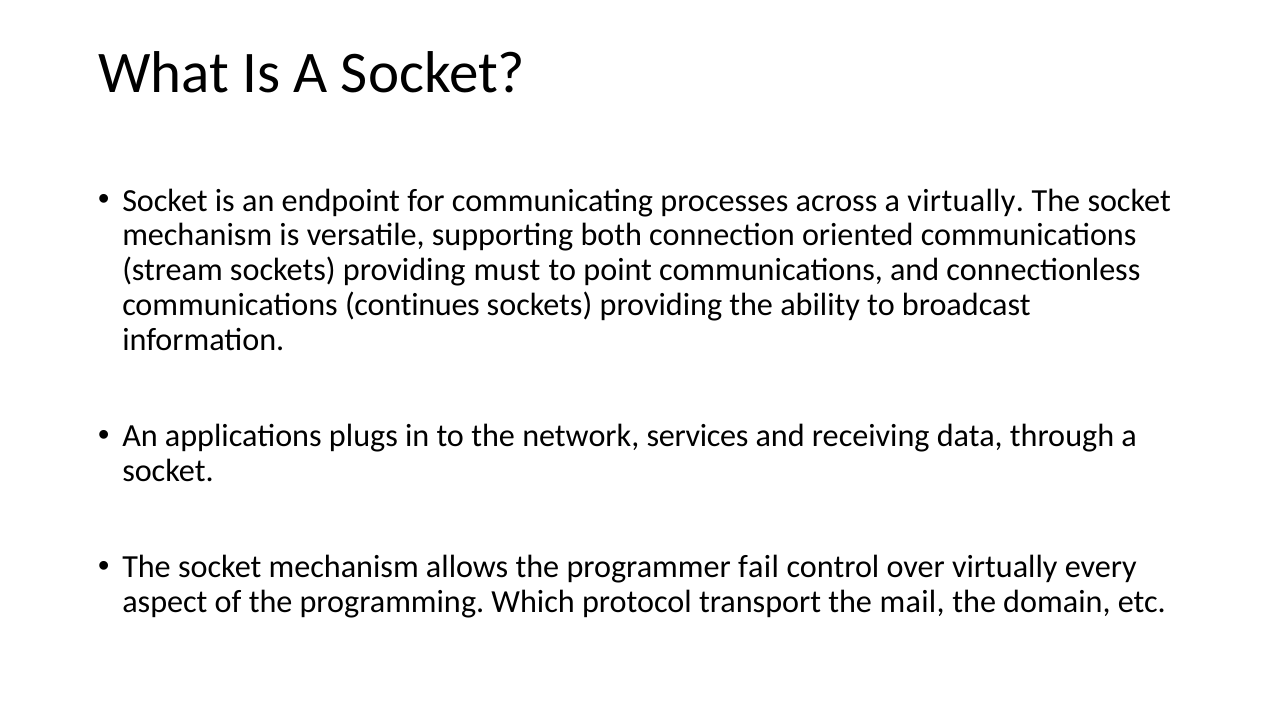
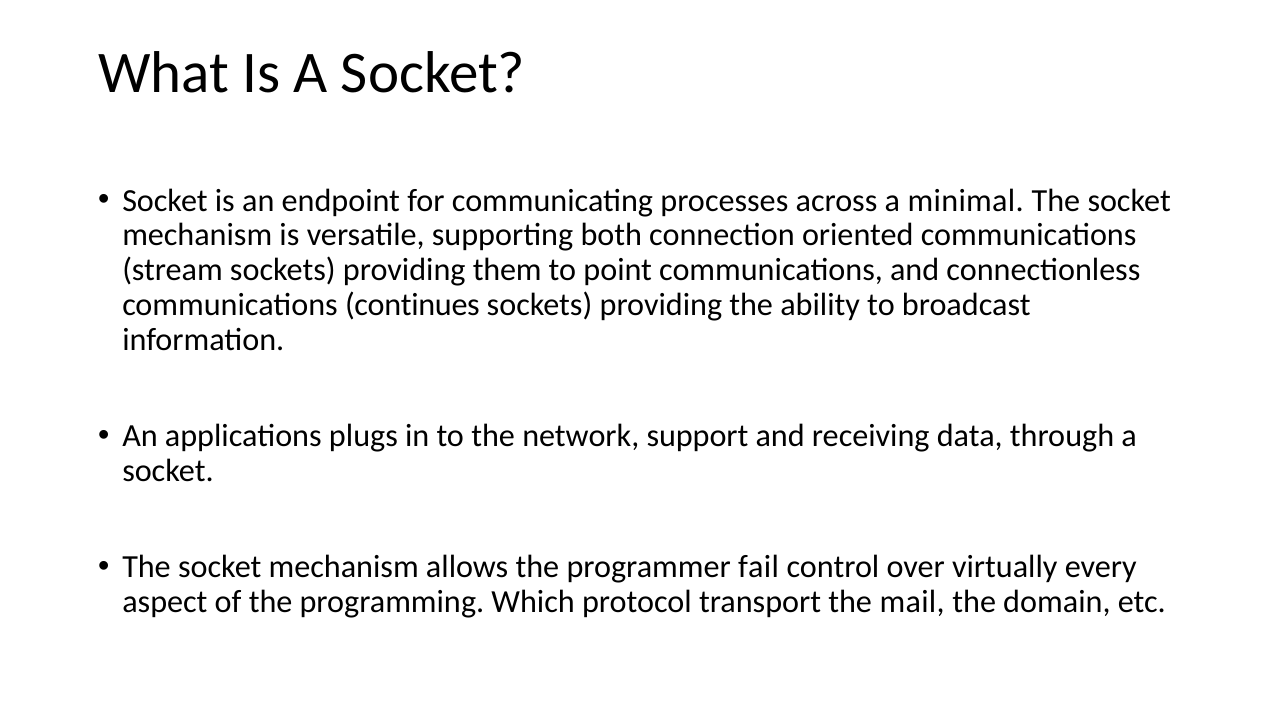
a virtually: virtually -> minimal
must: must -> them
services: services -> support
